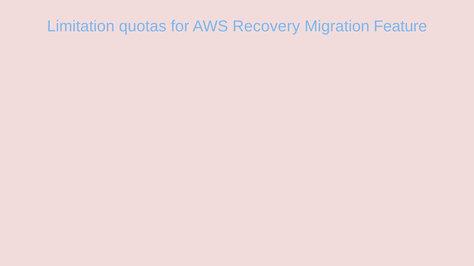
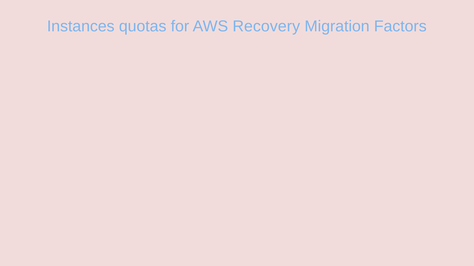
Limitation: Limitation -> Instances
Feature: Feature -> Factors
